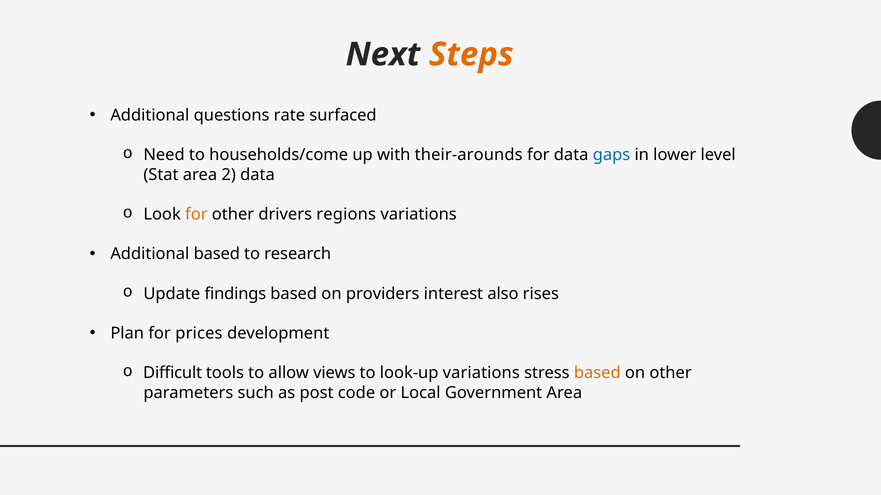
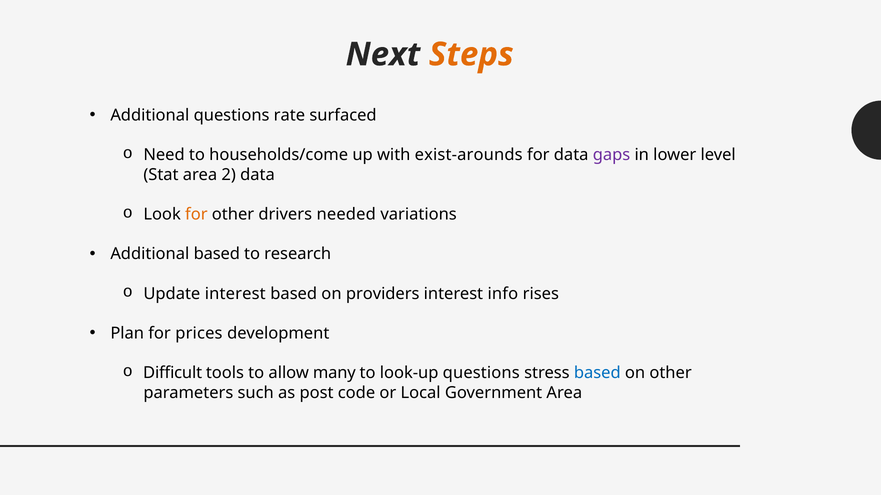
their-arounds: their-arounds -> exist-arounds
gaps colour: blue -> purple
regions: regions -> needed
Update findings: findings -> interest
also: also -> info
views: views -> many
look-up variations: variations -> questions
based at (597, 373) colour: orange -> blue
